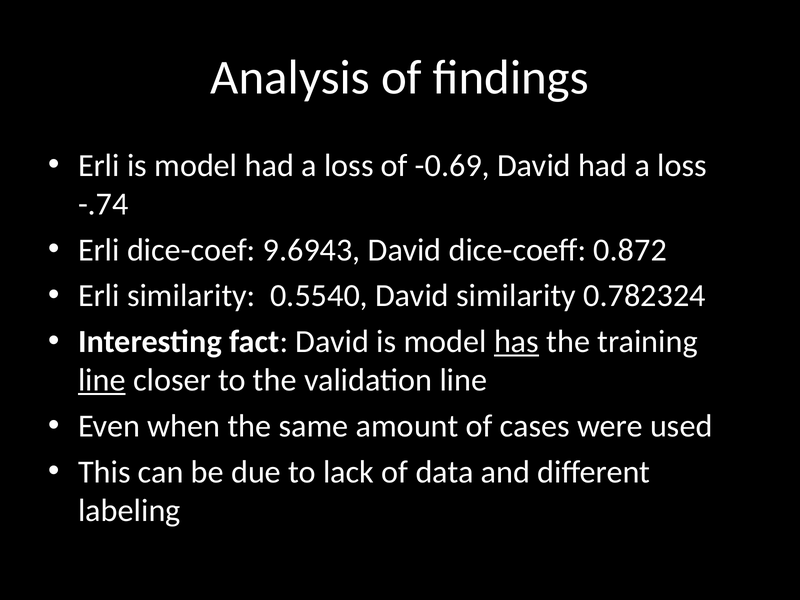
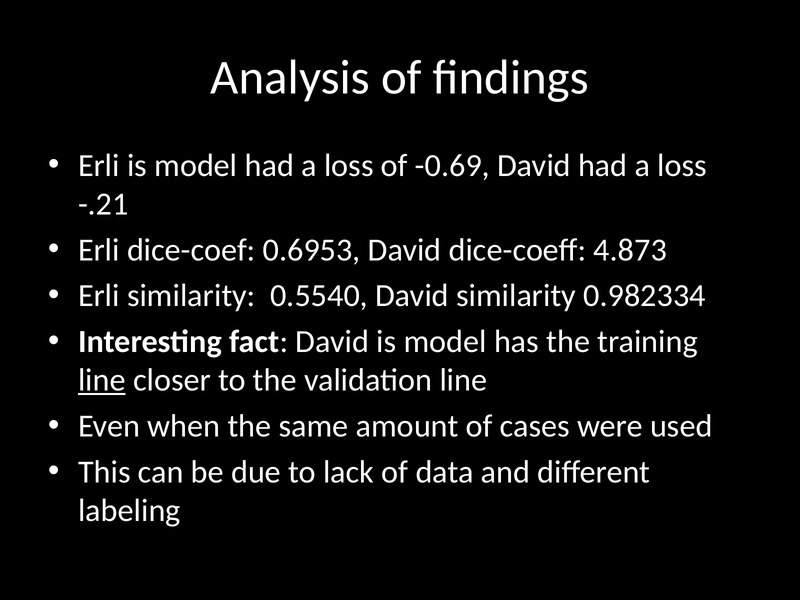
-.74: -.74 -> -.21
9.6943: 9.6943 -> 0.6953
0.872: 0.872 -> 4.873
0.782324: 0.782324 -> 0.982334
has underline: present -> none
